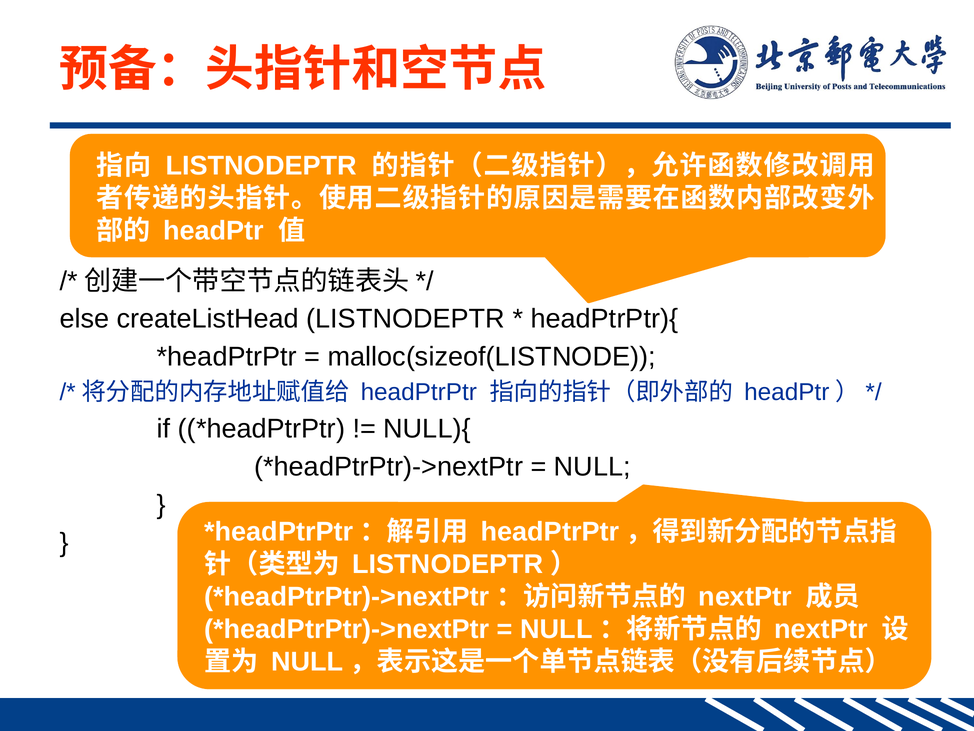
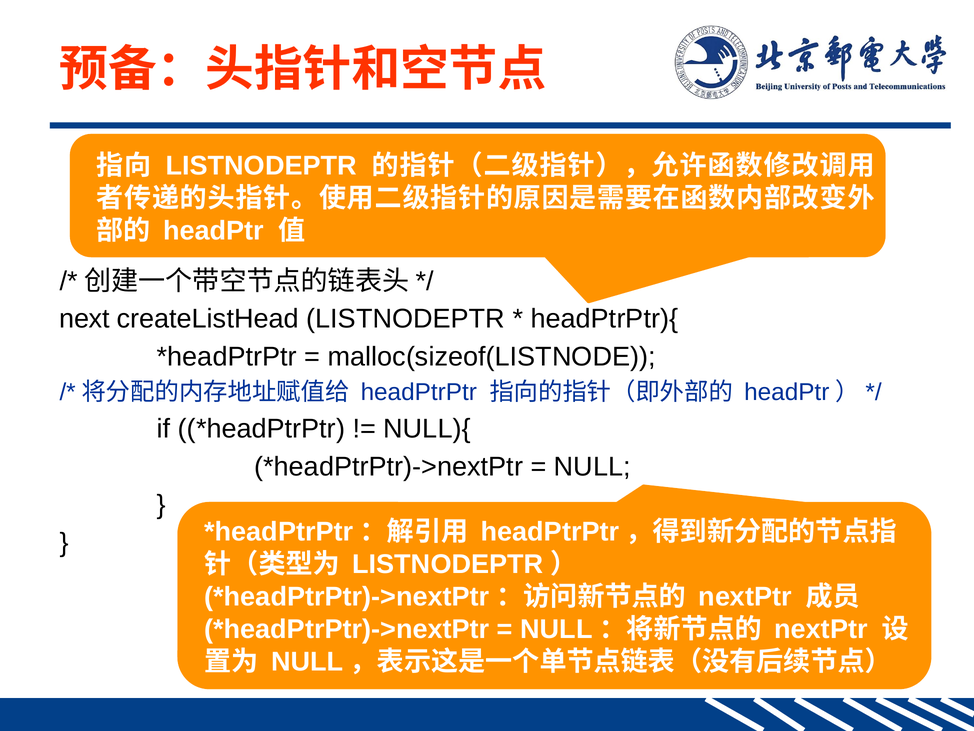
else: else -> next
